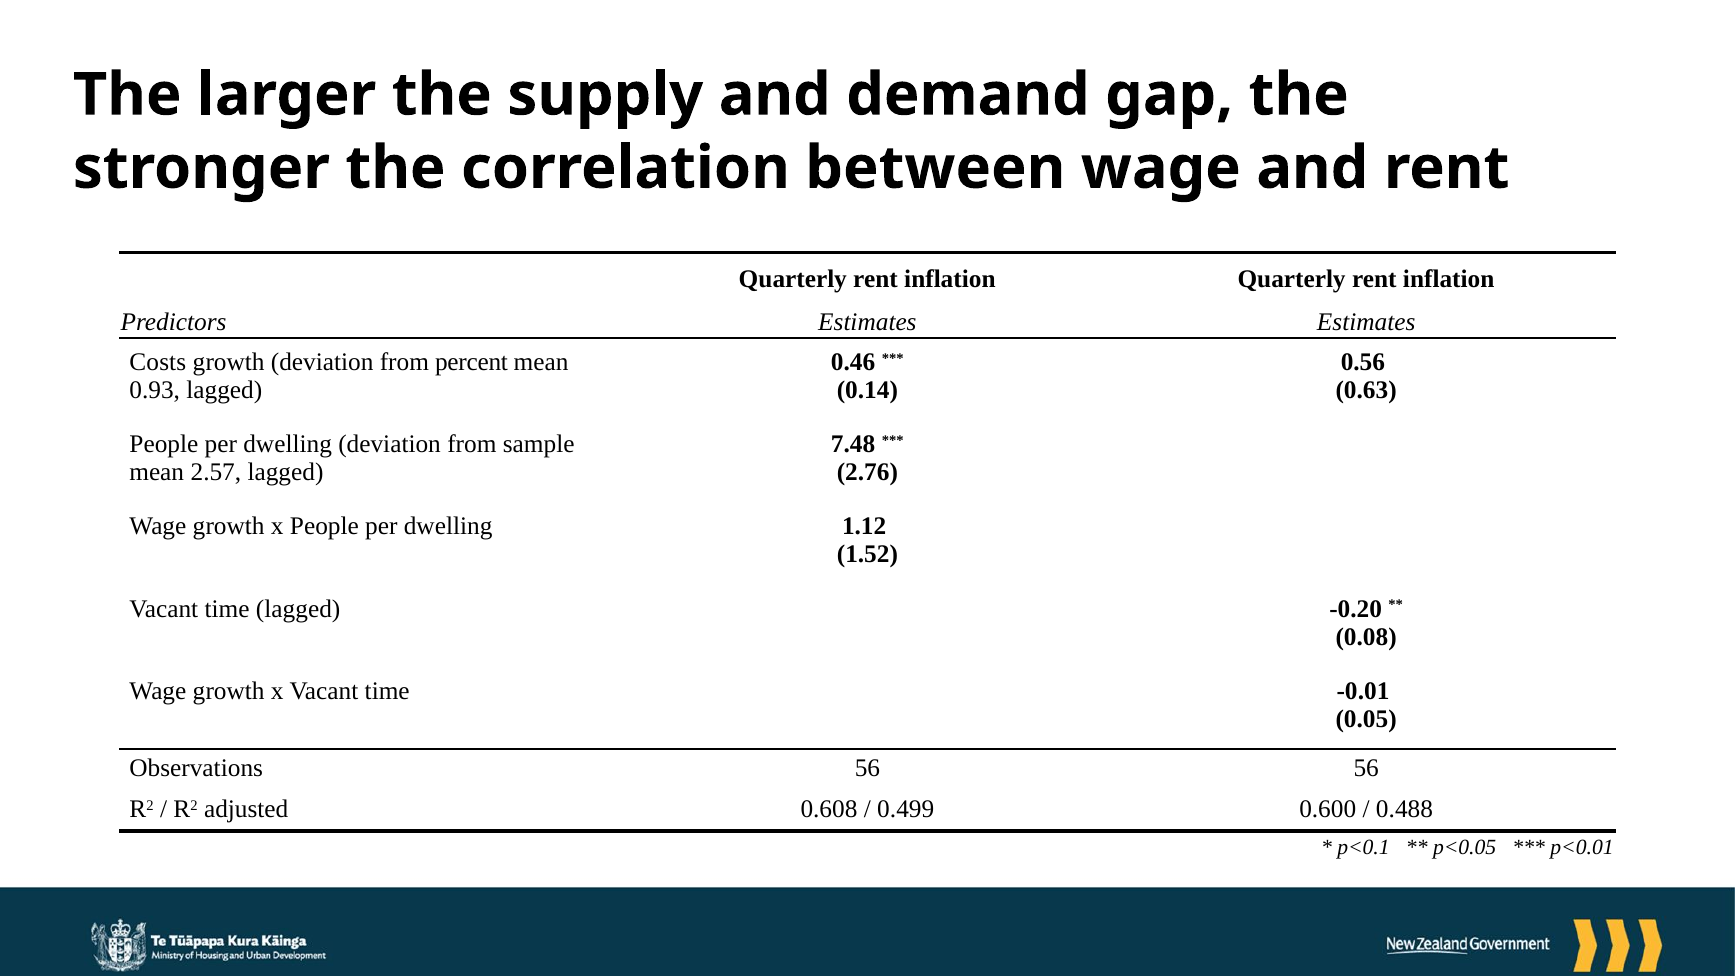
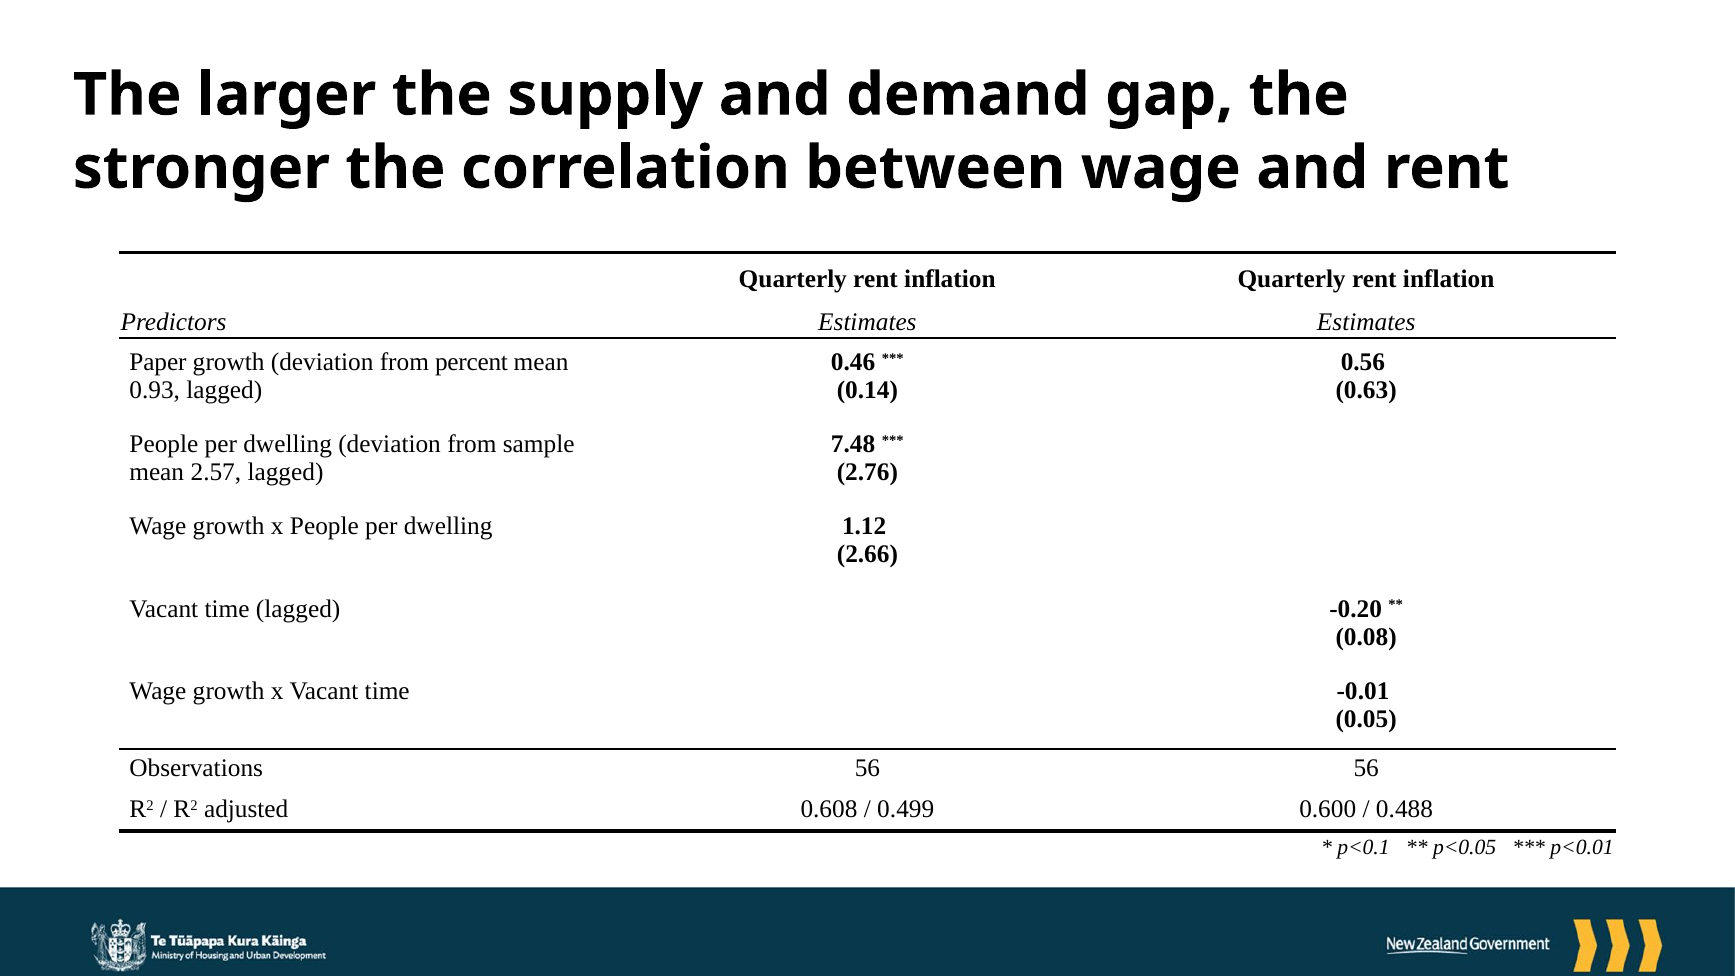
Costs: Costs -> Paper
1.52: 1.52 -> 2.66
